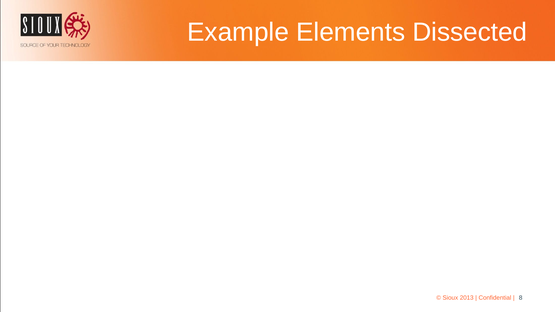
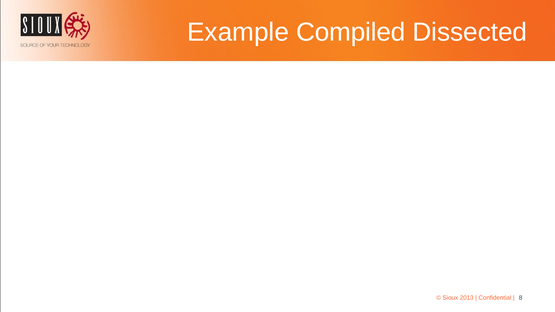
Elements: Elements -> Compiled
